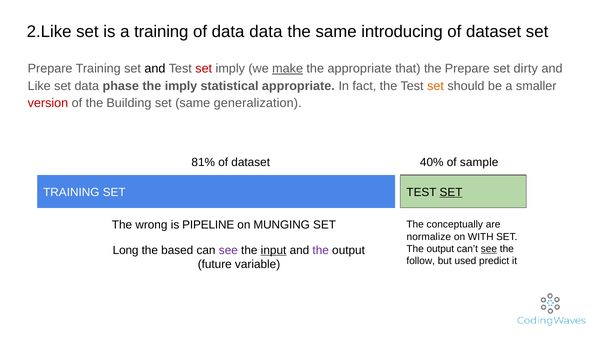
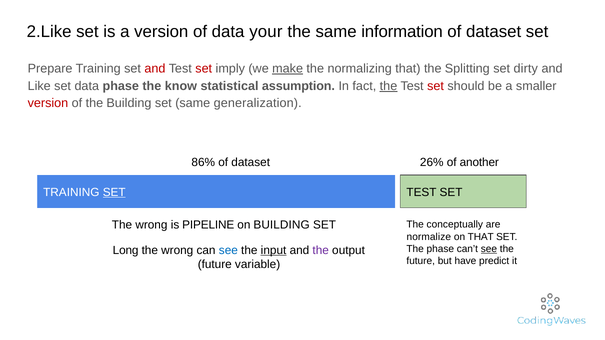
a training: training -> version
data data: data -> your
introducing: introducing -> information
and at (155, 69) colour: black -> red
the appropriate: appropriate -> normalizing
the Prepare: Prepare -> Splitting
the imply: imply -> know
statistical appropriate: appropriate -> assumption
the at (388, 86) underline: none -> present
set at (436, 86) colour: orange -> red
81%: 81% -> 86%
40%: 40% -> 26%
sample: sample -> another
SET at (114, 192) underline: none -> present
SET at (451, 192) underline: present -> none
on MUNGING: MUNGING -> BUILDING
on WITH: WITH -> THAT
output at (440, 249): output -> phase
based at (177, 251): based -> wrong
see at (228, 251) colour: purple -> blue
follow at (421, 261): follow -> future
used: used -> have
